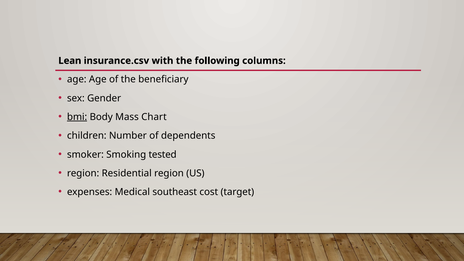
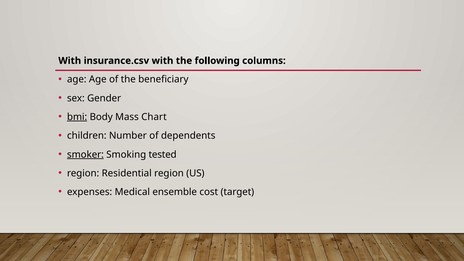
Lean at (70, 61): Lean -> With
smoker underline: none -> present
southeast: southeast -> ensemble
